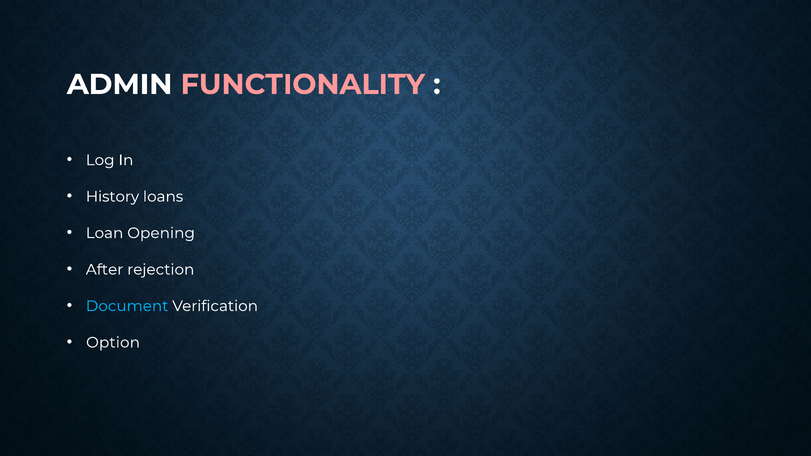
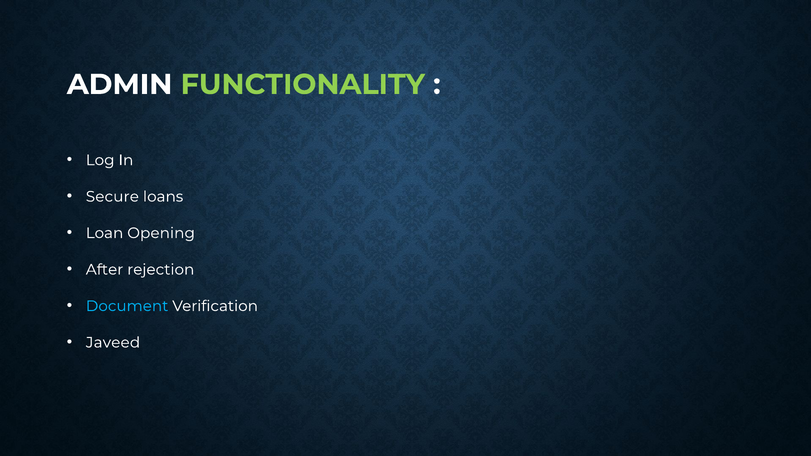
FUNCTIONALITY colour: pink -> light green
History: History -> Secure
Option: Option -> Javeed
